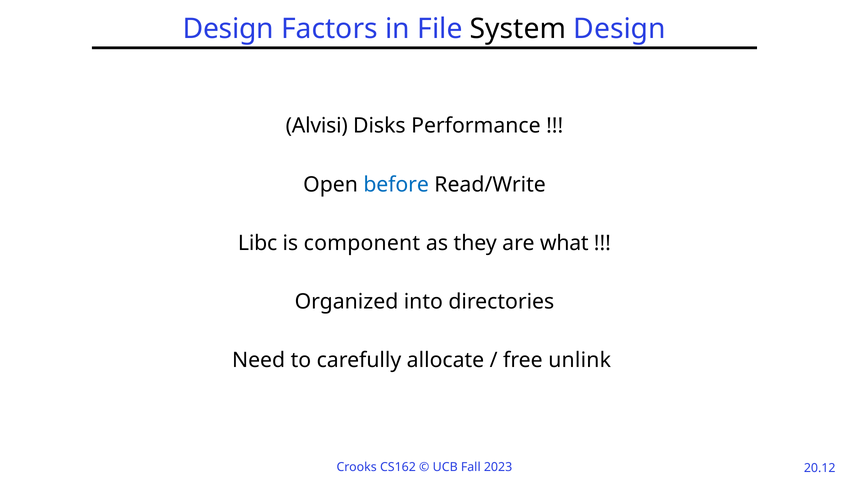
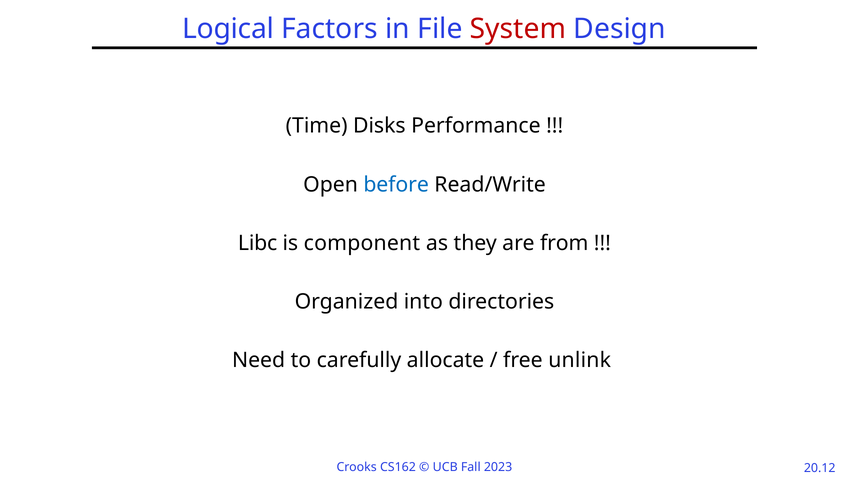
Design at (228, 29): Design -> Logical
System colour: black -> red
Alvisi: Alvisi -> Time
what: what -> from
